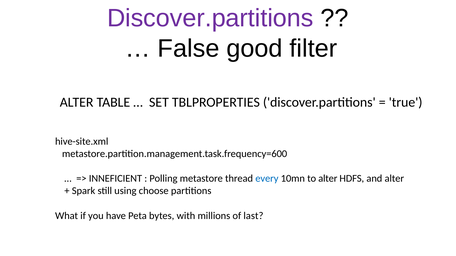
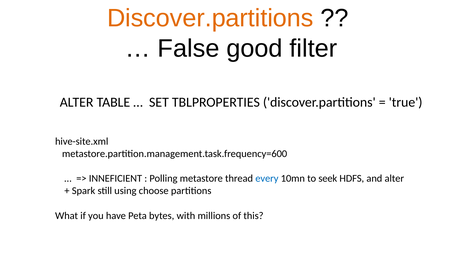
Discover.partitions at (210, 18) colour: purple -> orange
to alter: alter -> seek
last: last -> this
